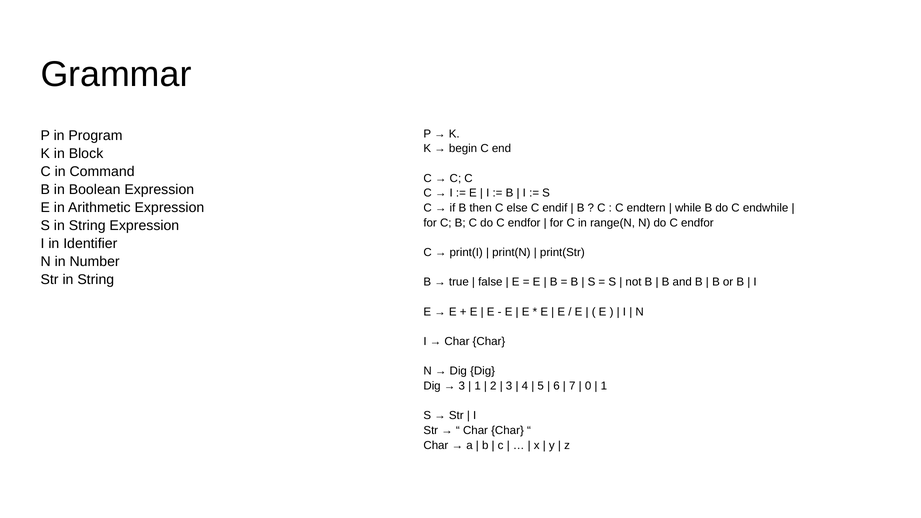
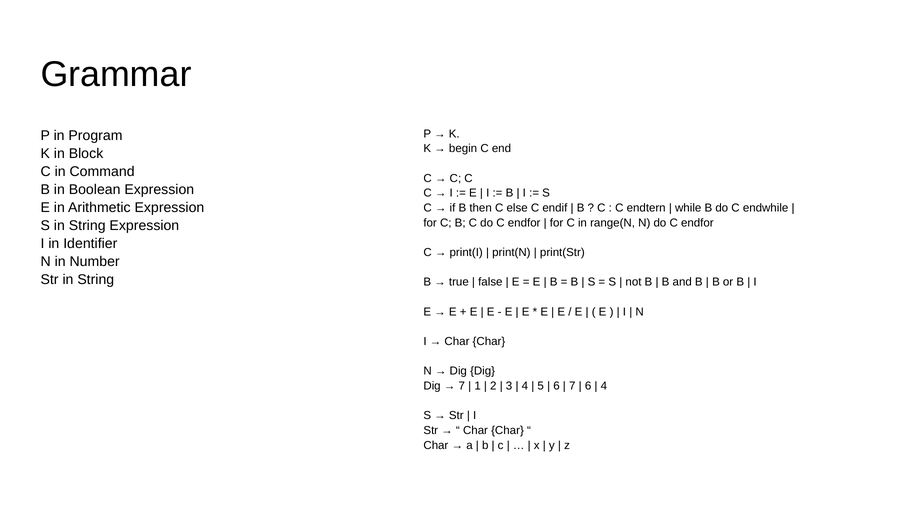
3 at (462, 386): 3 -> 7
0 at (588, 386): 0 -> 6
1 at (604, 386): 1 -> 4
